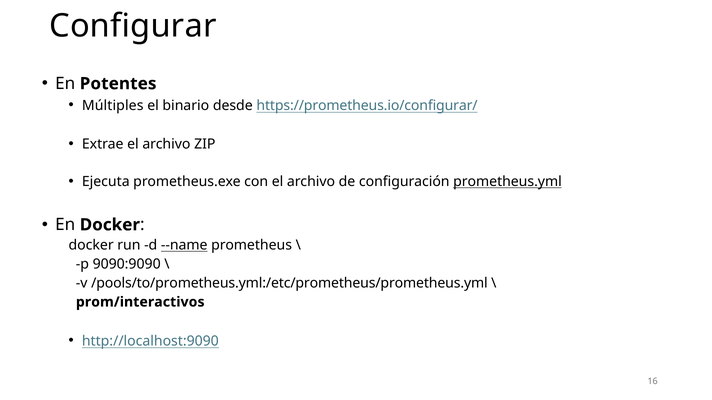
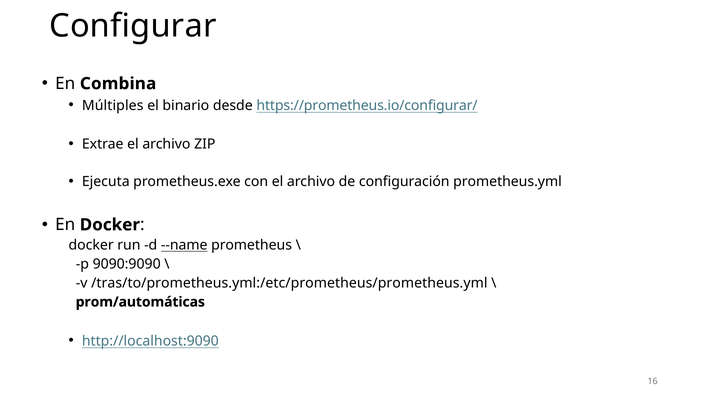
Potentes: Potentes -> Combina
prometheus.yml underline: present -> none
/pools/to/prometheus.yml:/etc/prometheus/prometheus.yml: /pools/to/prometheus.yml:/etc/prometheus/prometheus.yml -> /tras/to/prometheus.yml:/etc/prometheus/prometheus.yml
prom/interactivos: prom/interactivos -> prom/automáticas
